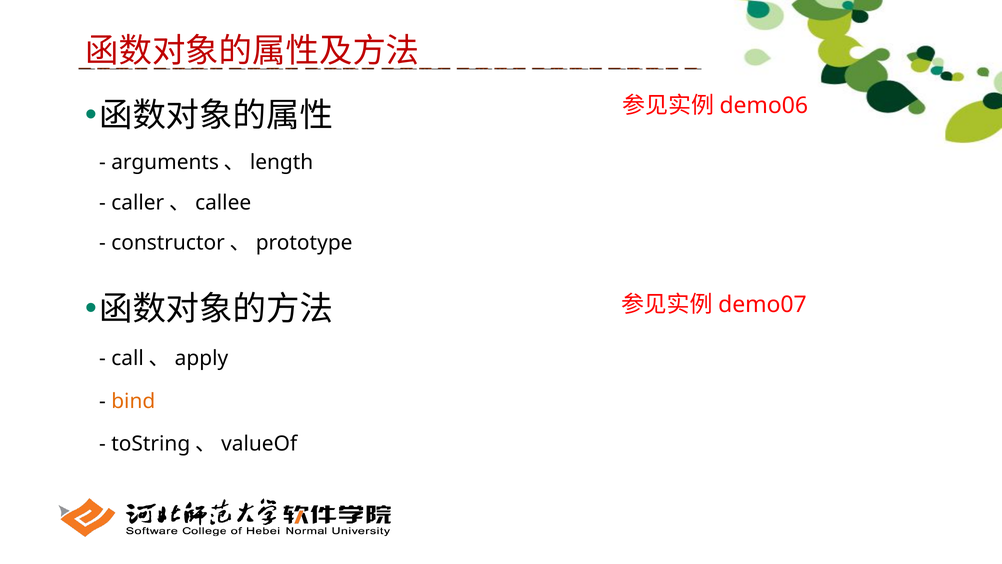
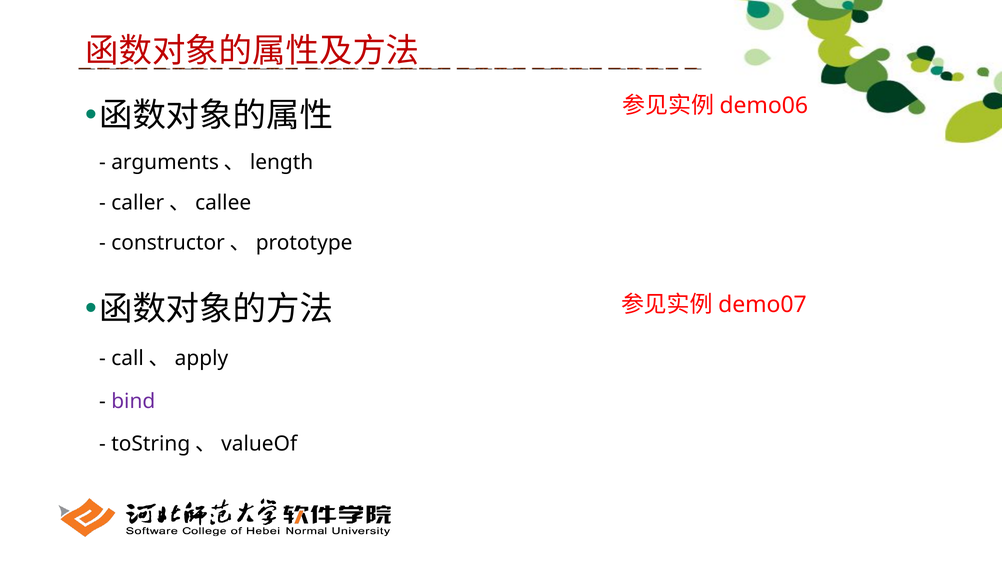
bind colour: orange -> purple
